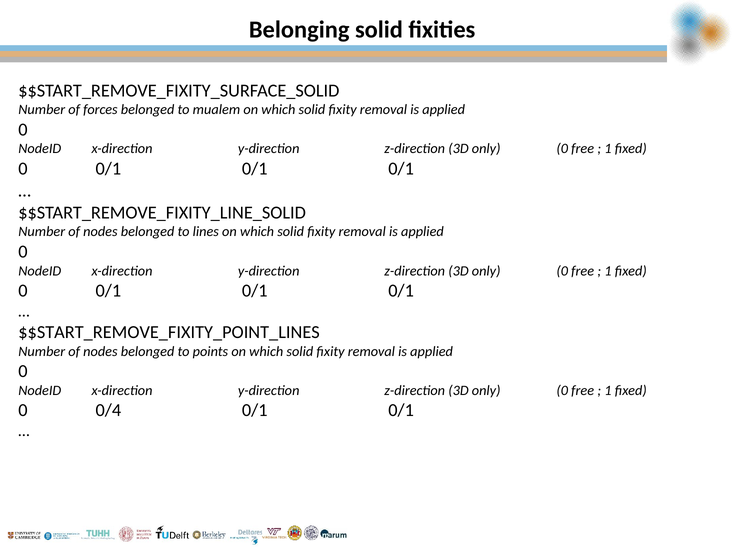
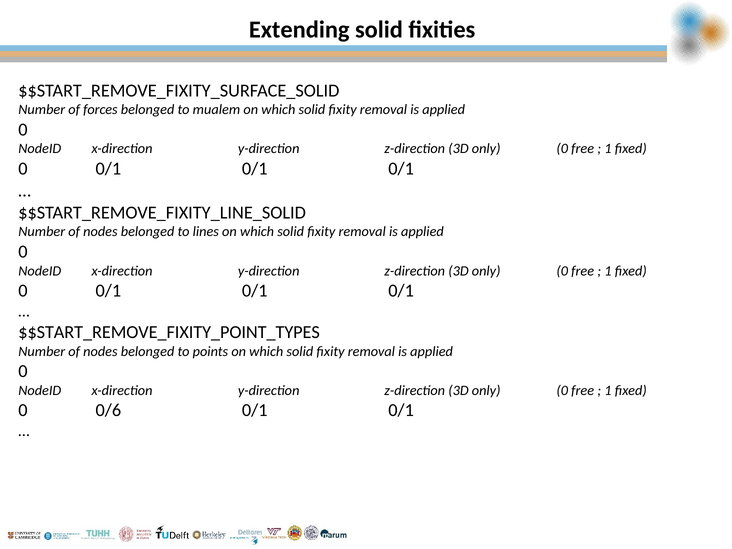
Belonging: Belonging -> Extending
$$START_REMOVE_FIXITY_POINT_LINES: $$START_REMOVE_FIXITY_POINT_LINES -> $$START_REMOVE_FIXITY_POINT_TYPES
0/4: 0/4 -> 0/6
